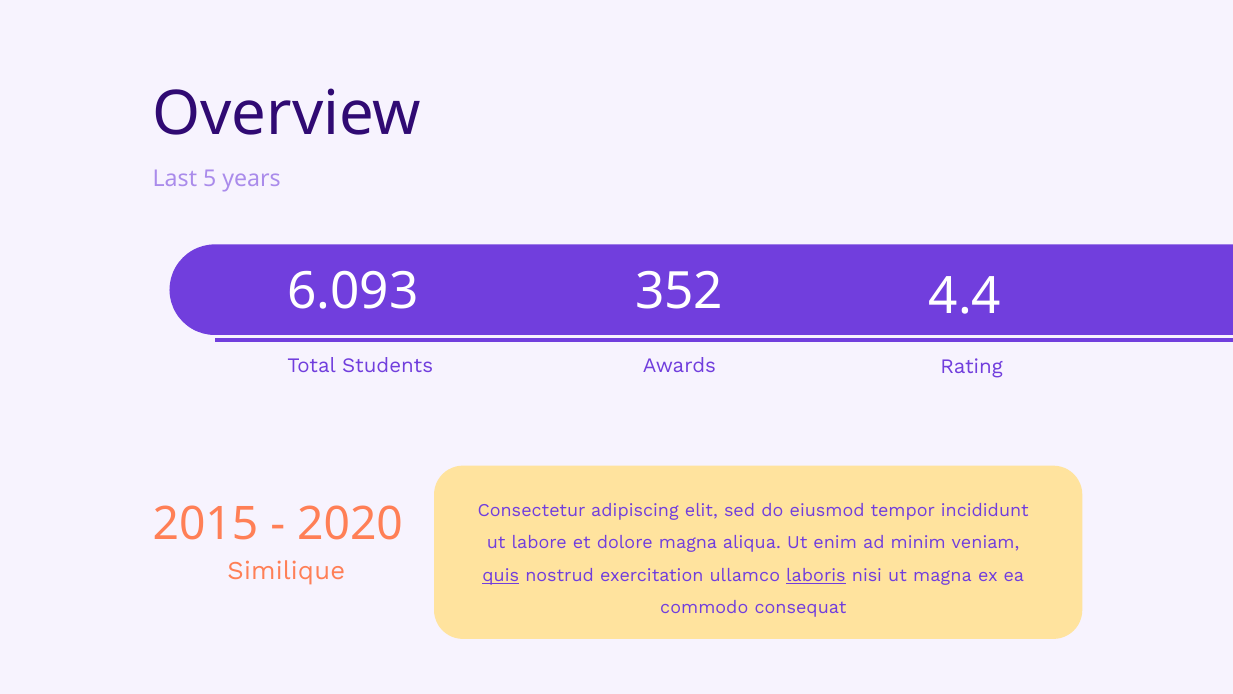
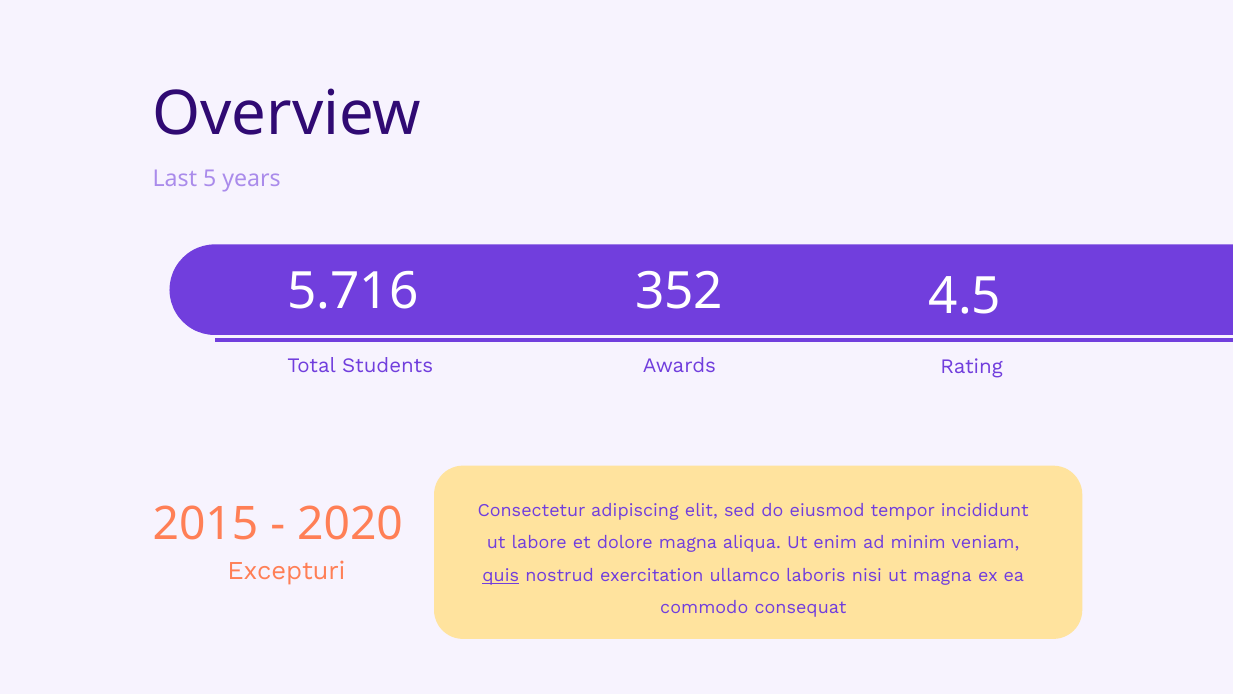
6.093: 6.093 -> 5.716
4.4: 4.4 -> 4.5
Similique: Similique -> Excepturi
laboris underline: present -> none
